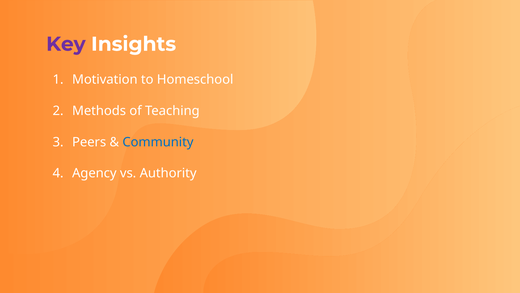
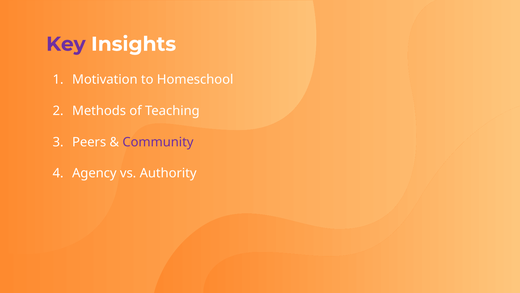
Community colour: blue -> purple
